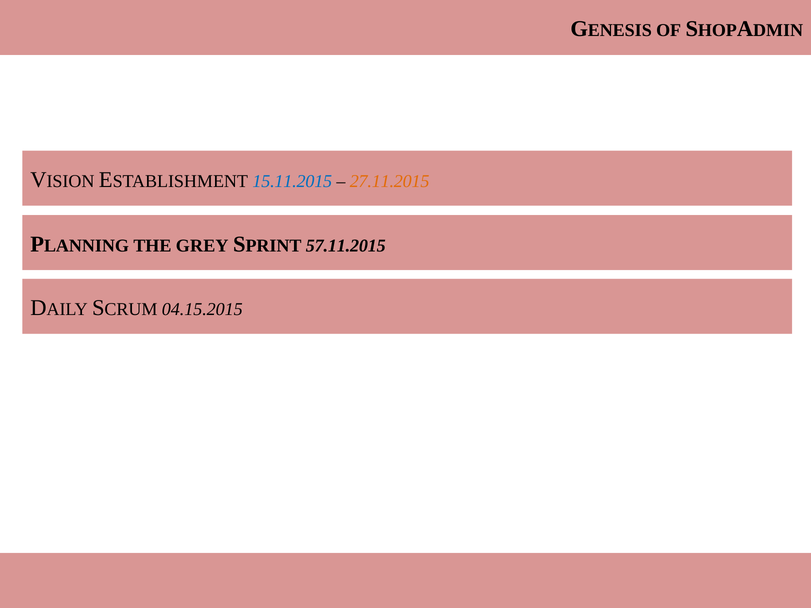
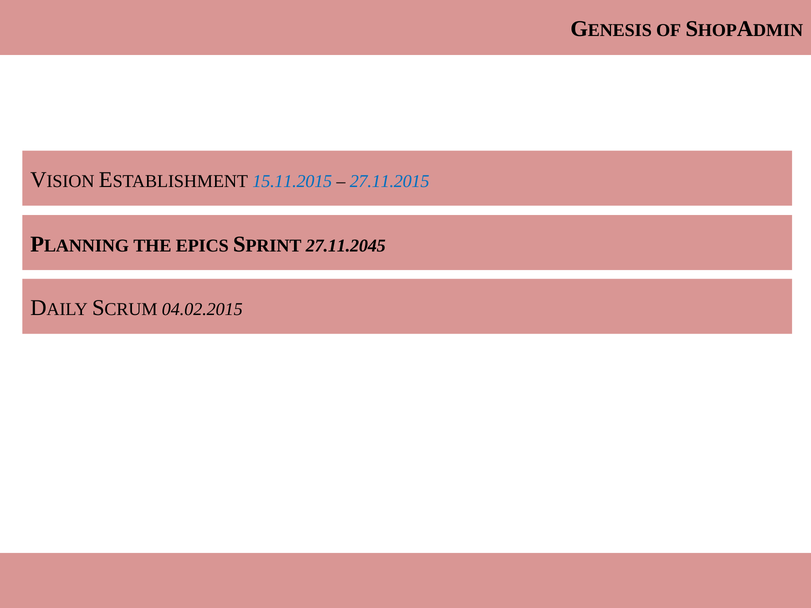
27.11.2015 colour: orange -> blue
GREY: GREY -> EPICS
57.11.2015: 57.11.2015 -> 27.11.2045
04.15.2015: 04.15.2015 -> 04.02.2015
